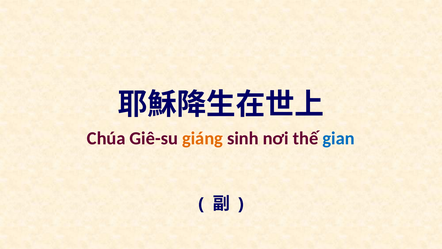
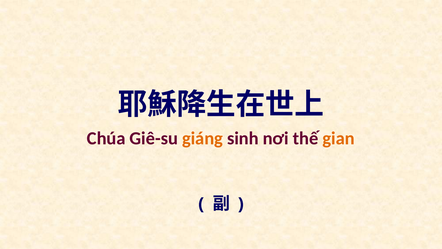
gian colour: blue -> orange
